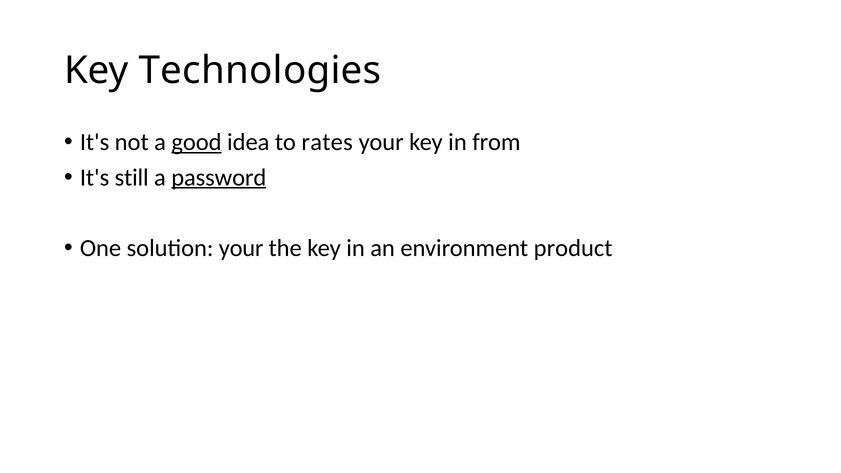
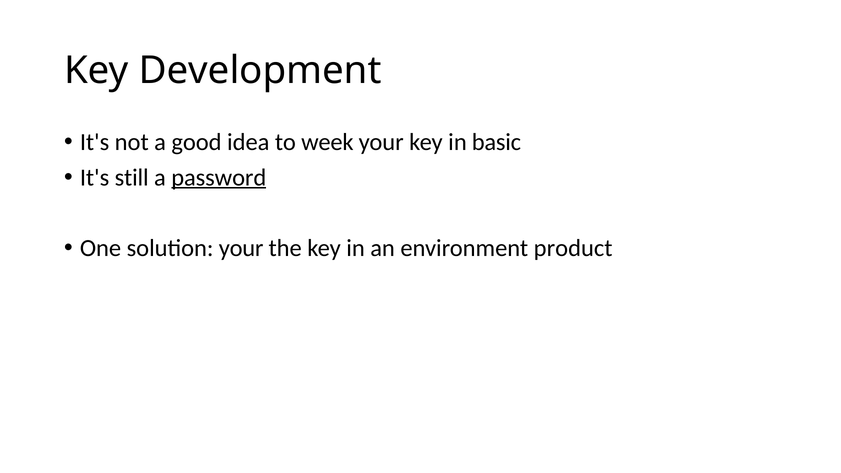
Technologies: Technologies -> Development
good underline: present -> none
rates: rates -> week
from: from -> basic
